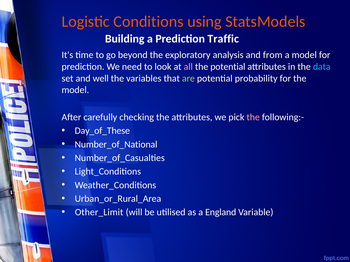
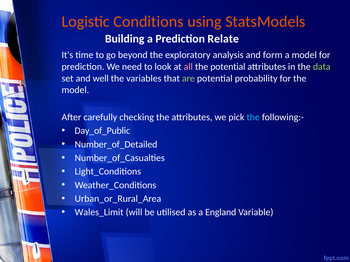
Traffic: Traffic -> Relate
from: from -> form
data colour: light blue -> light green
the at (253, 117) colour: pink -> light blue
Day_of_These: Day_of_These -> Day_of_Public
Number_of_National: Number_of_National -> Number_of_Detailed
Other_Limit: Other_Limit -> Wales_Limit
